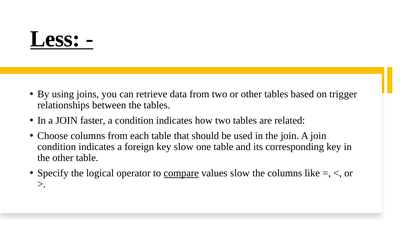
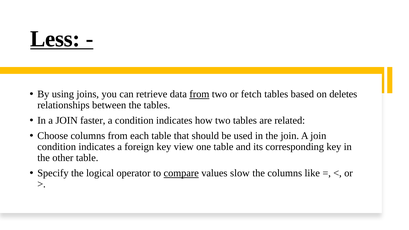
from at (199, 94) underline: none -> present
or other: other -> fetch
trigger: trigger -> deletes
key slow: slow -> view
